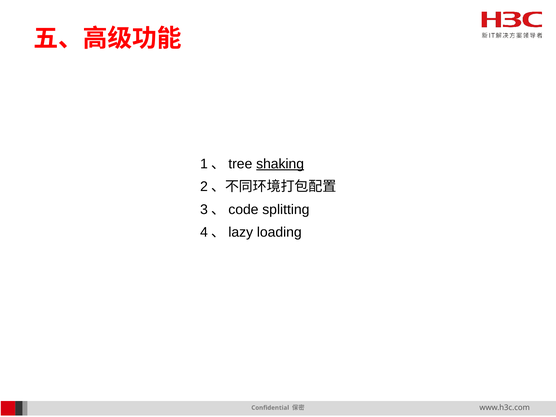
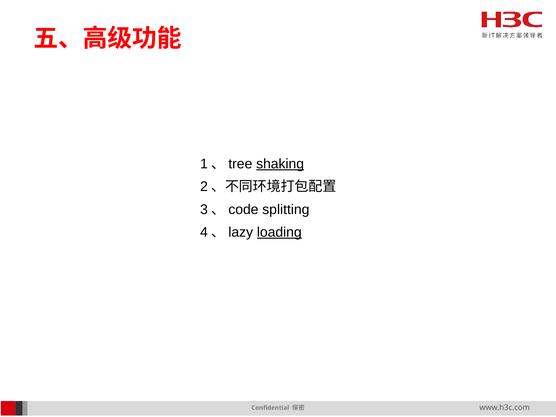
loading underline: none -> present
